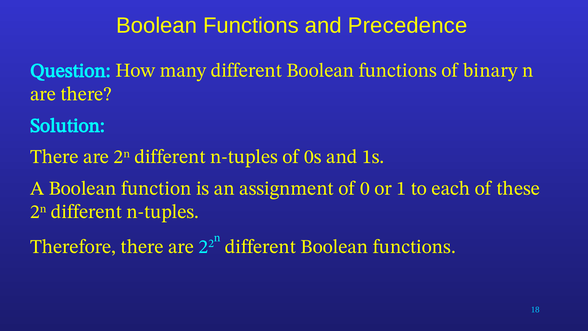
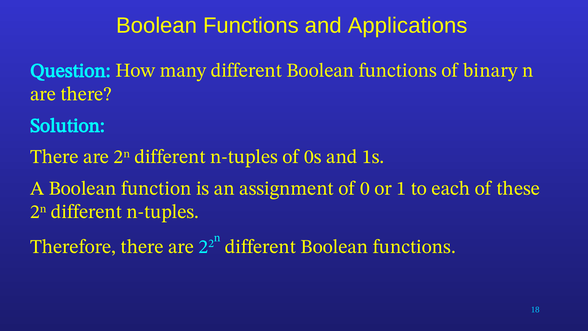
Precedence: Precedence -> Applications
